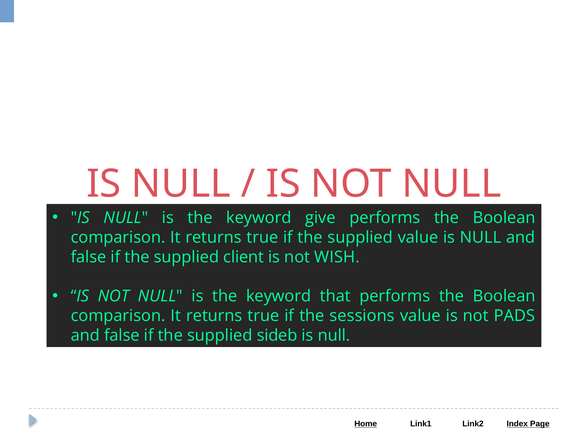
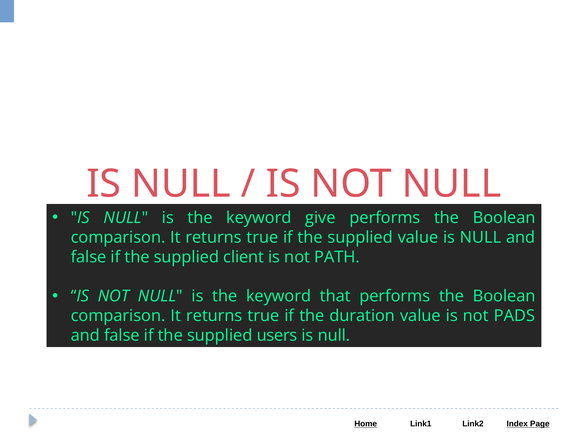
WISH: WISH -> PATH
sessions: sessions -> duration
sideb: sideb -> users
